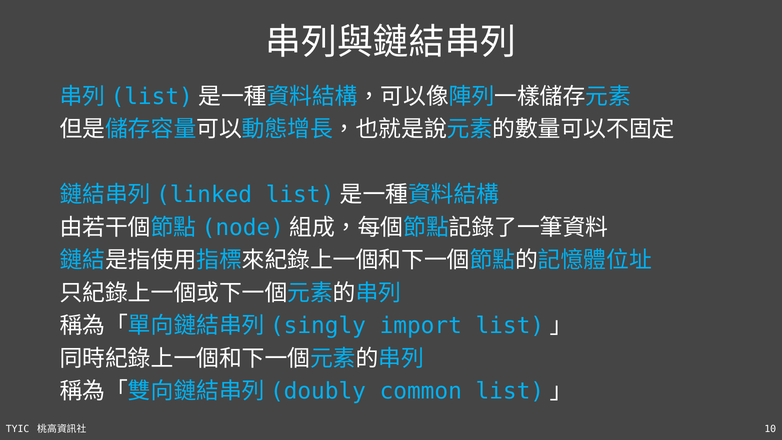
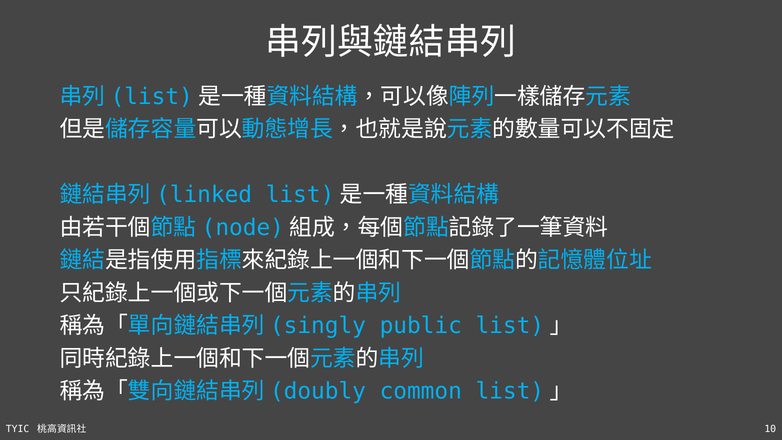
import: import -> public
